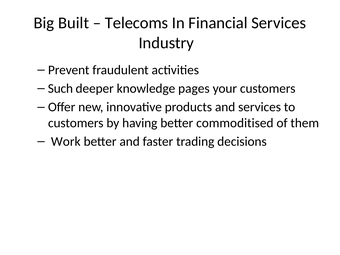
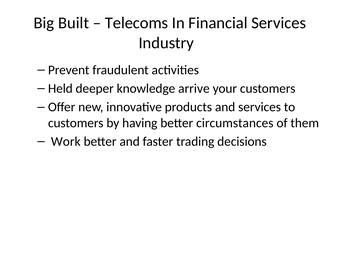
Such: Such -> Held
pages: pages -> arrive
commoditised: commoditised -> circumstances
